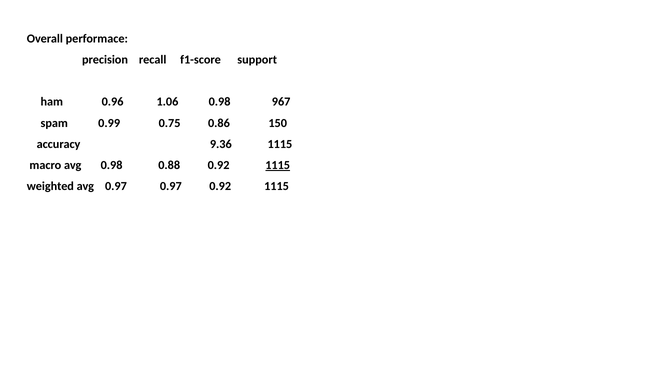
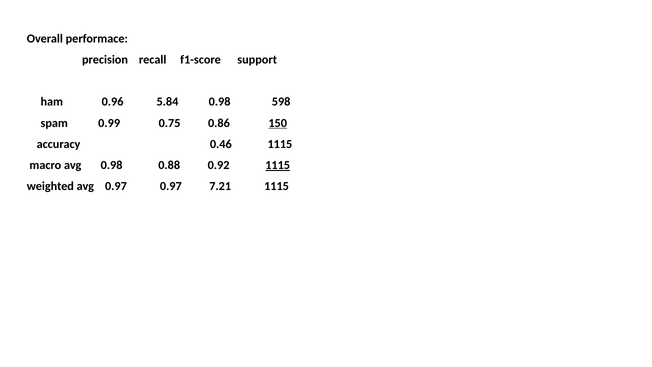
1.06: 1.06 -> 5.84
967: 967 -> 598
150 underline: none -> present
9.36: 9.36 -> 0.46
0.97 0.92: 0.92 -> 7.21
